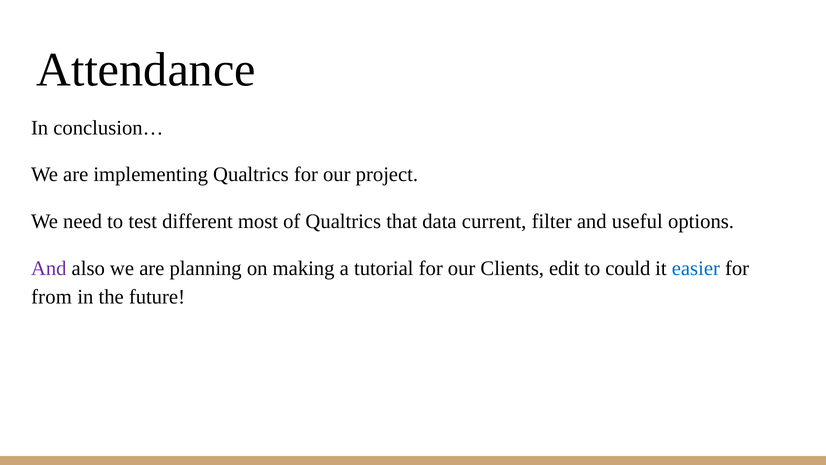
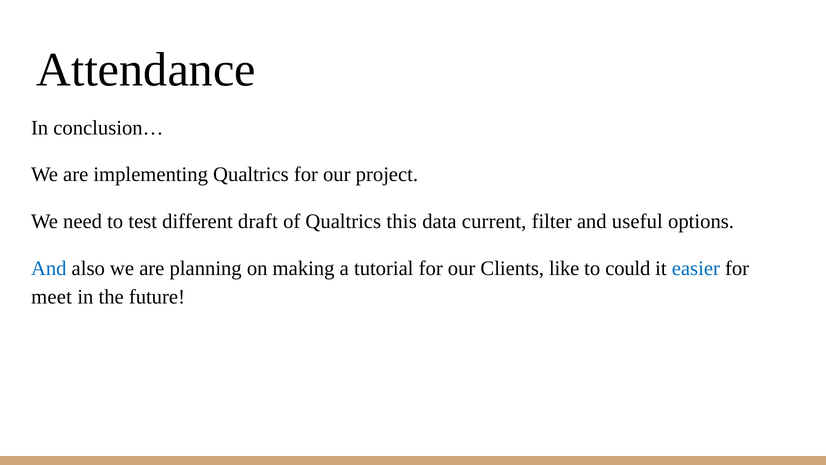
most: most -> draft
that: that -> this
And at (49, 268) colour: purple -> blue
edit: edit -> like
from: from -> meet
